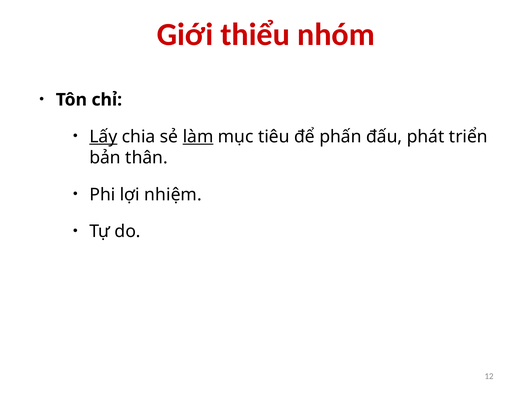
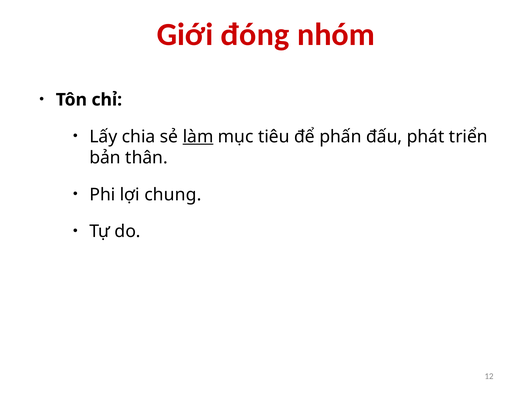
thiểu: thiểu -> đóng
Lấy underline: present -> none
nhiệm: nhiệm -> chung
